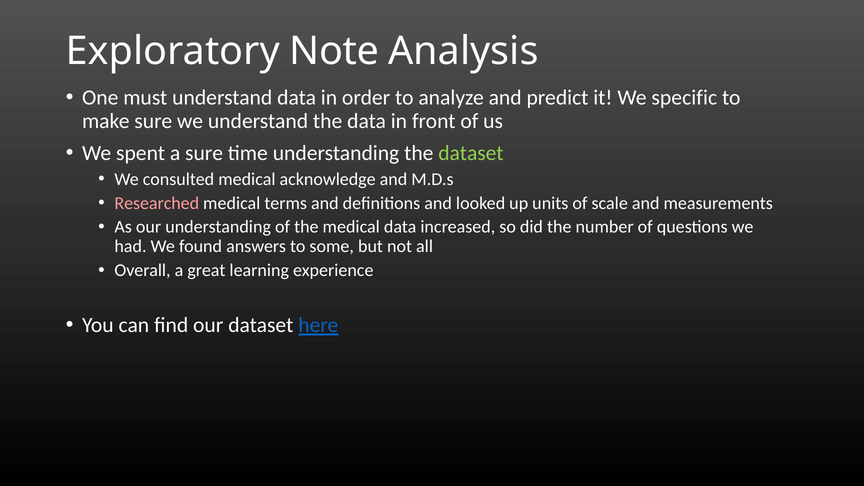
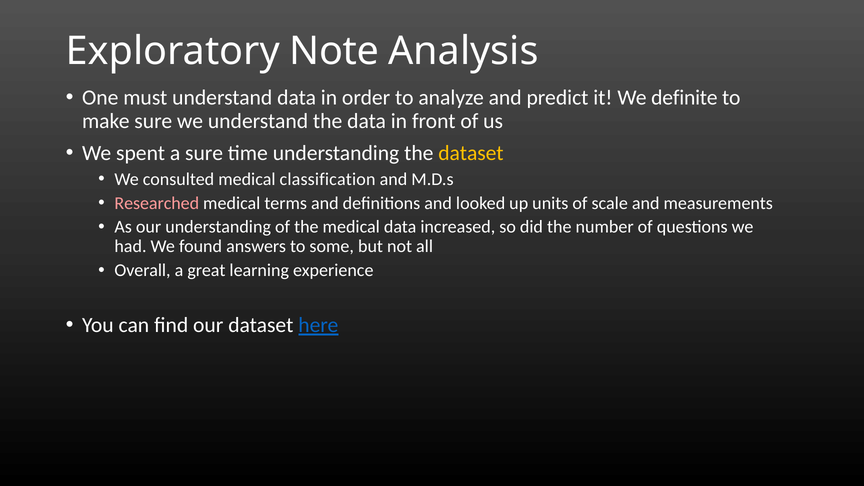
specific: specific -> definite
dataset at (471, 153) colour: light green -> yellow
acknowledge: acknowledge -> classification
